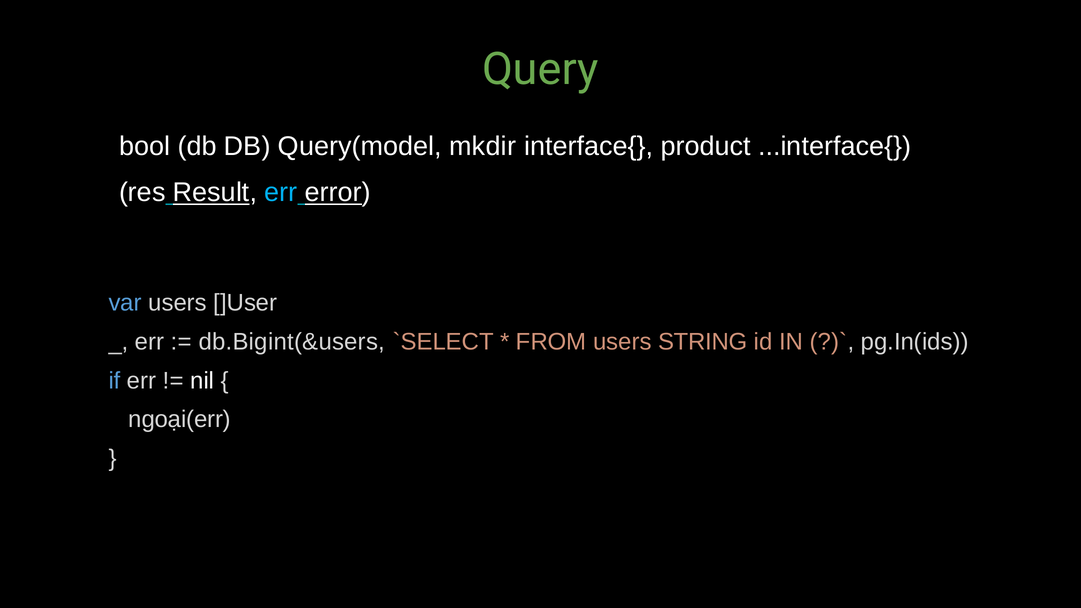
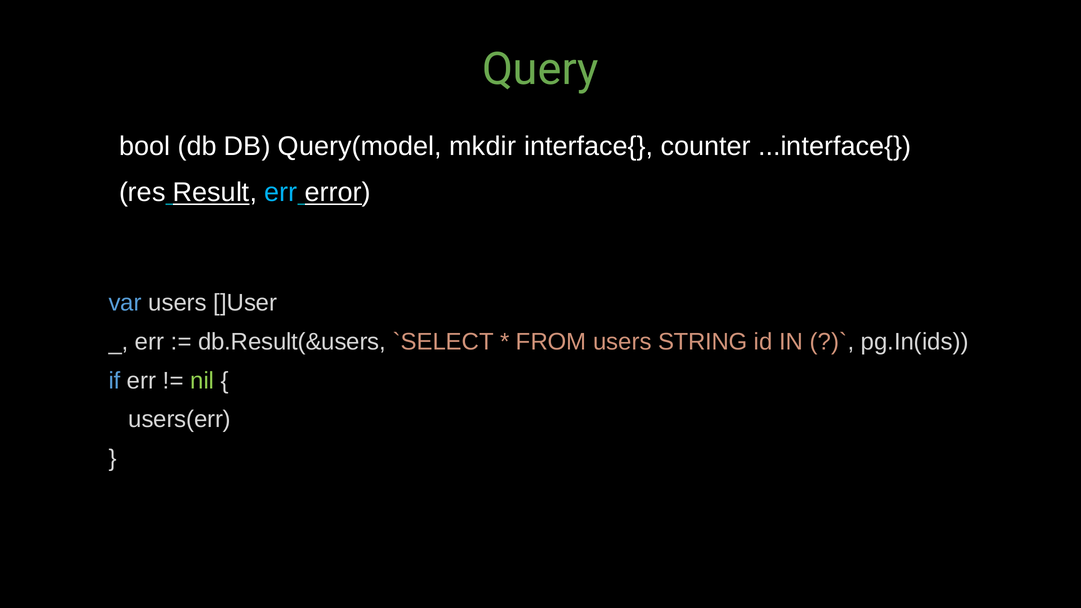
product: product -> counter
db.Bigint(&users: db.Bigint(&users -> db.Result(&users
nil colour: white -> light green
ngoại(err: ngoại(err -> users(err
